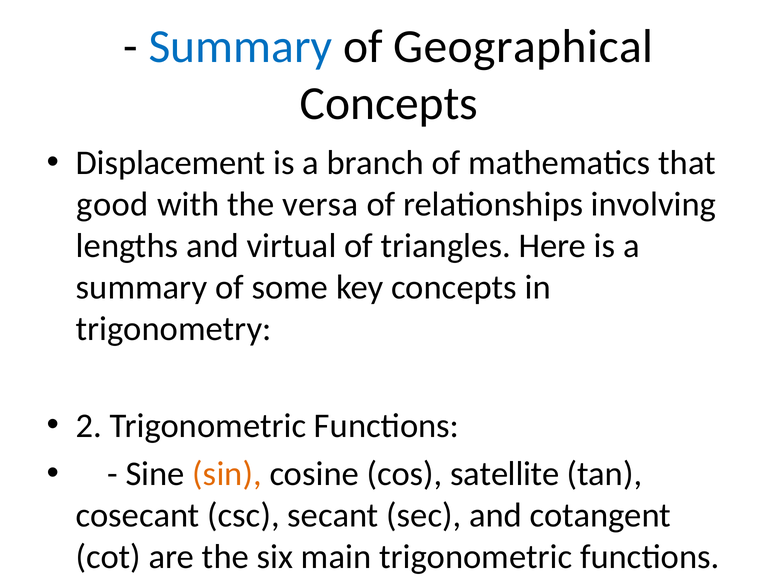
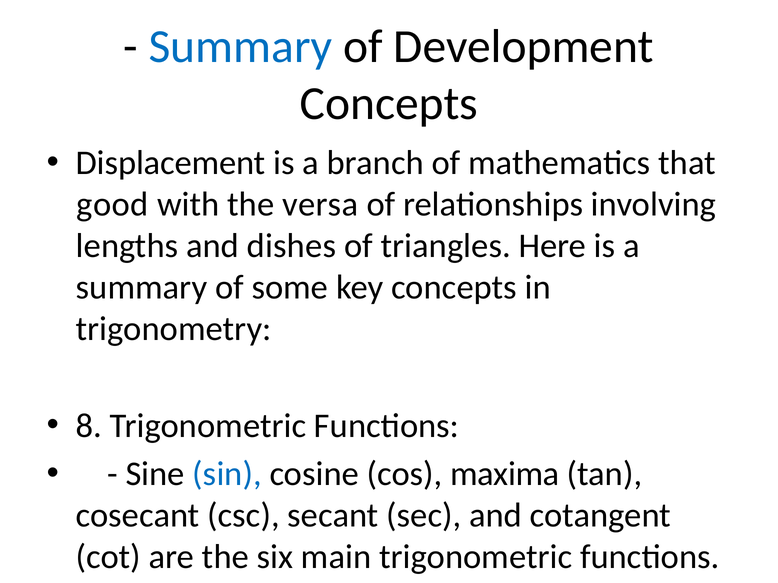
Geographical: Geographical -> Development
virtual: virtual -> dishes
2 at (89, 426): 2 -> 8
sin colour: orange -> blue
satellite: satellite -> maxima
